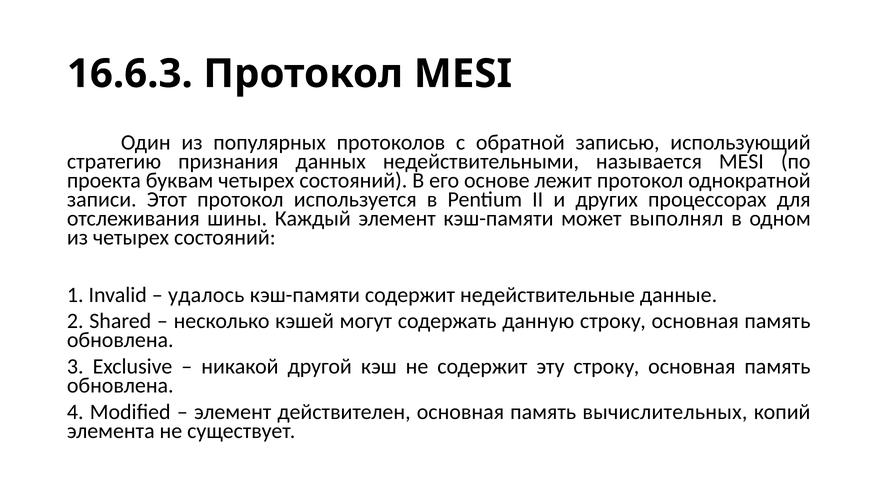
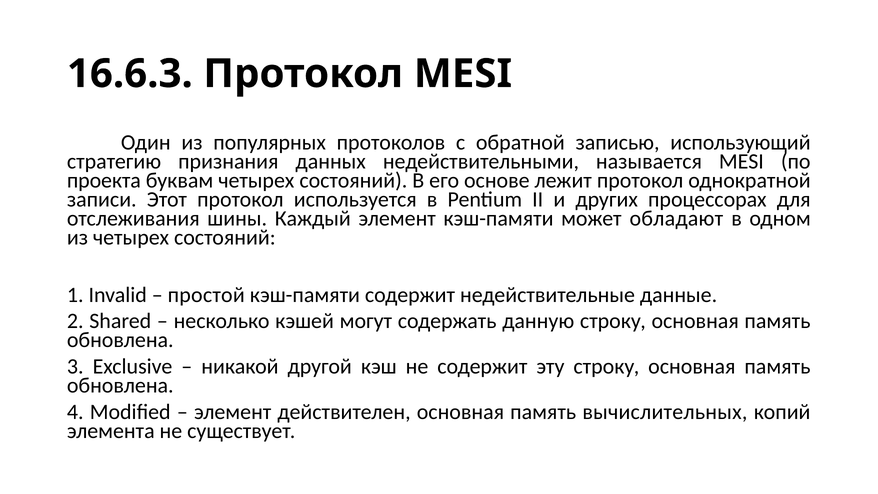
выполнял: выполнял -> обладают
удалось: удалось -> простой
